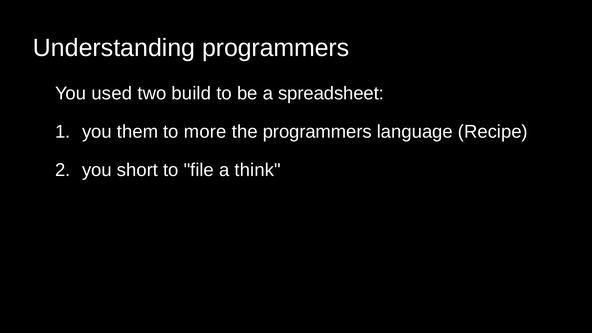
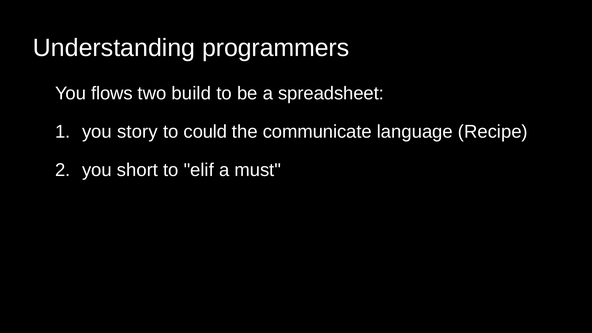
used: used -> flows
them: them -> story
more: more -> could
the programmers: programmers -> communicate
file: file -> elif
think: think -> must
